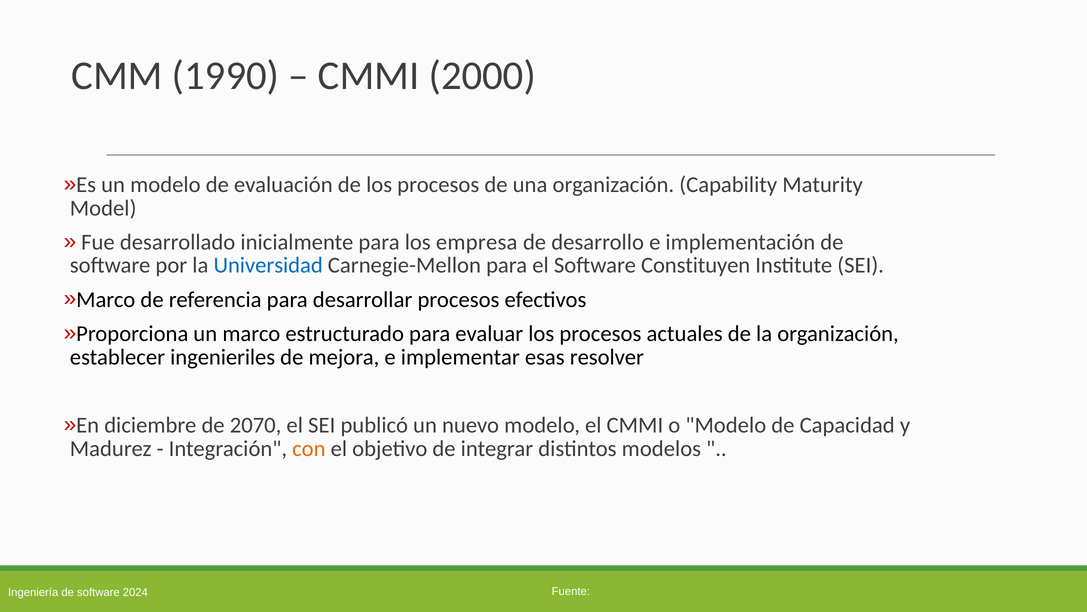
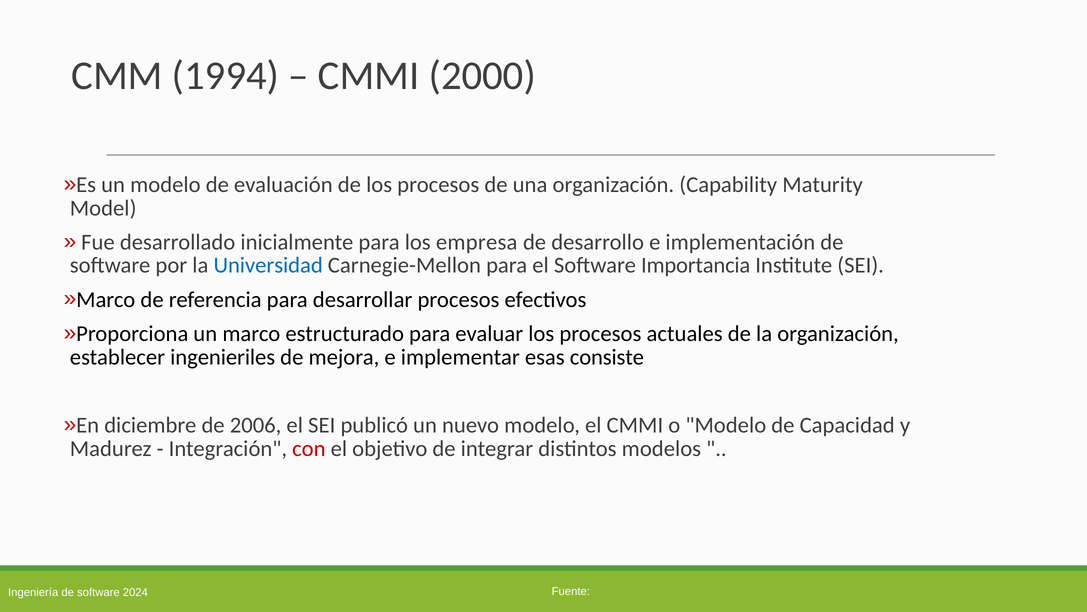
1990: 1990 -> 1994
Constituyen: Constituyen -> Importancia
resolver: resolver -> consiste
2070: 2070 -> 2006
con colour: orange -> red
